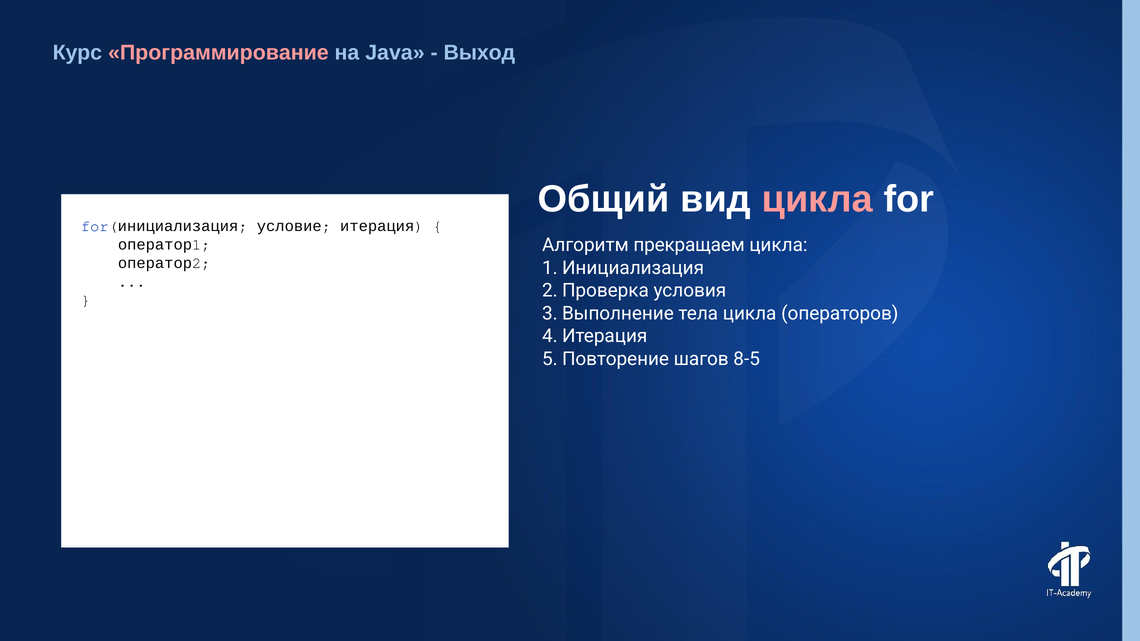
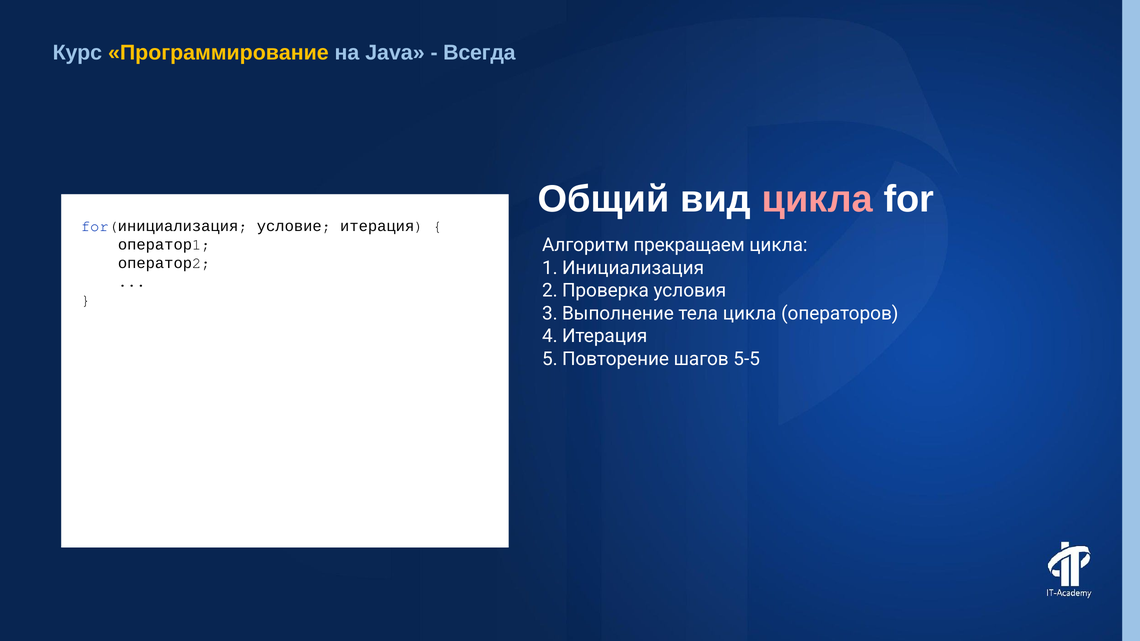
Программирование colour: pink -> yellow
Выход: Выход -> Всегда
8-5: 8-5 -> 5-5
